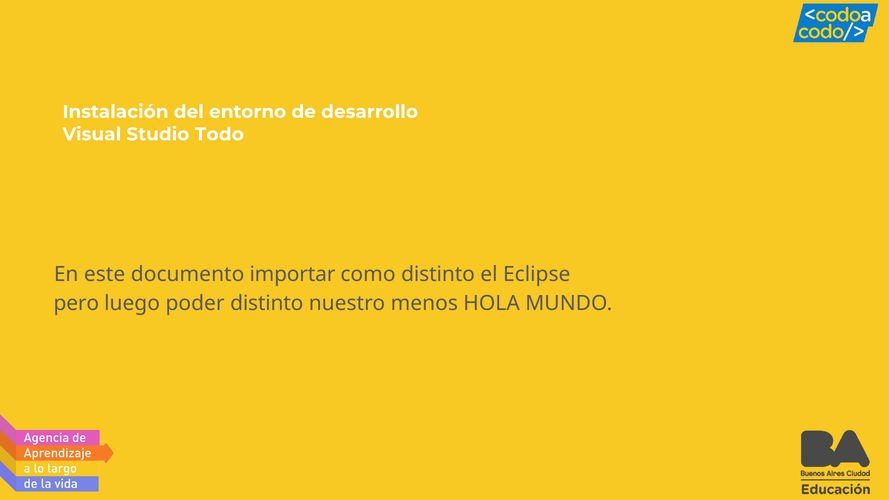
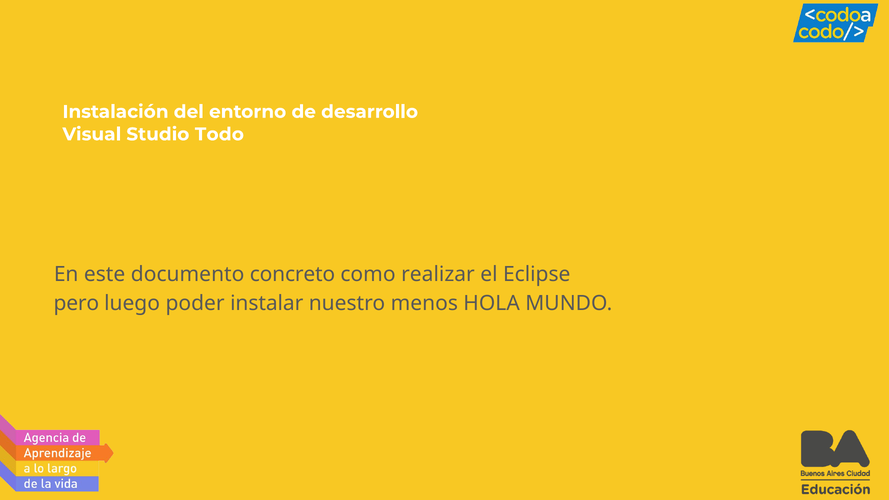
importar: importar -> concreto
como distinto: distinto -> realizar
poder distinto: distinto -> instalar
